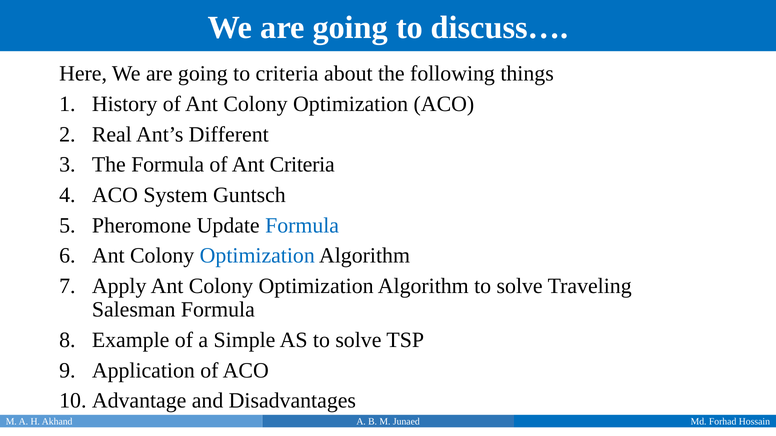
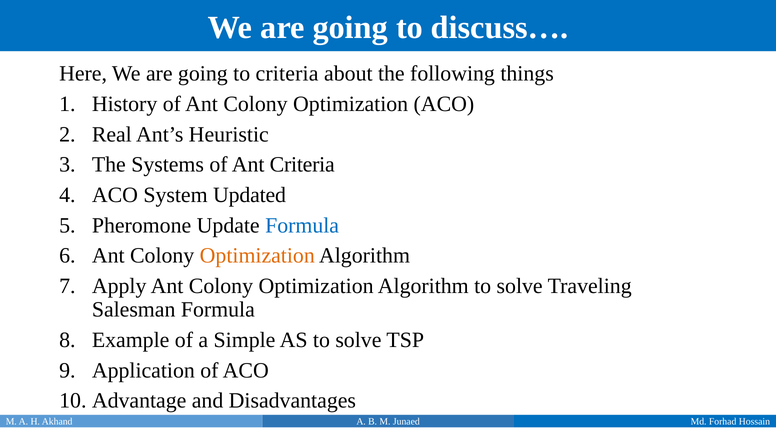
Different: Different -> Heuristic
The Formula: Formula -> Systems
Guntsch: Guntsch -> Updated
Optimization at (257, 256) colour: blue -> orange
